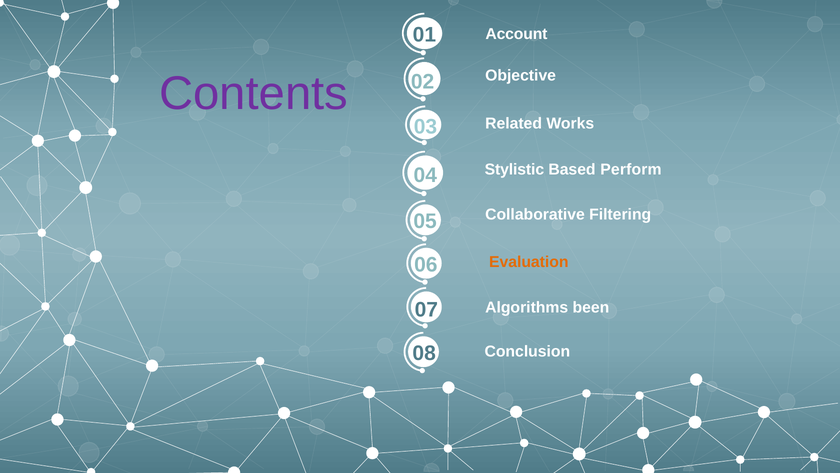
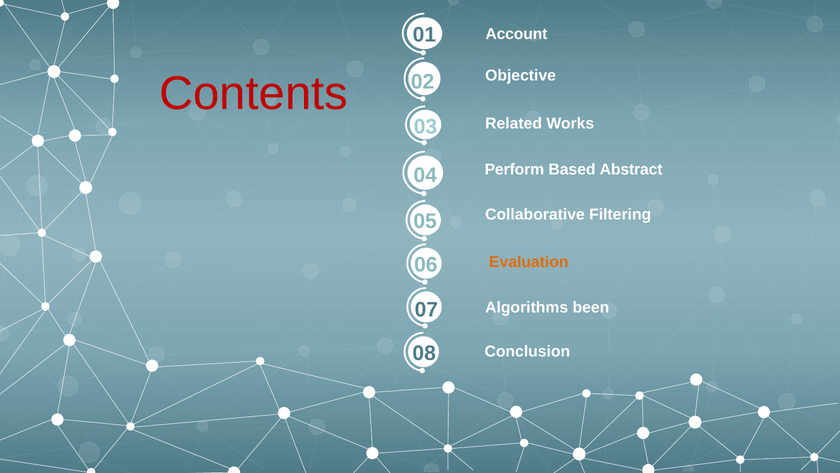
Contents colour: purple -> red
Stylistic: Stylistic -> Perform
Perform: Perform -> Abstract
